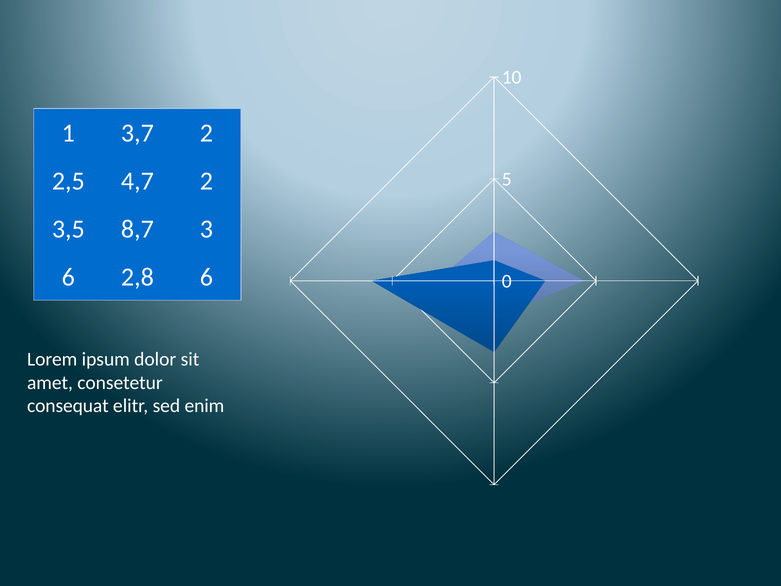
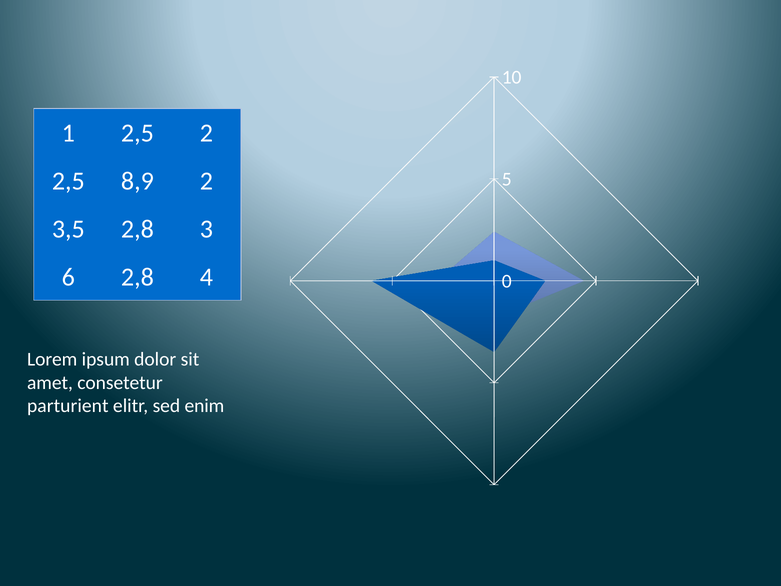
1 3,7: 3,7 -> 2,5
4,7: 4,7 -> 8,9
3,5 8,7: 8,7 -> 2,8
2,8 6: 6 -> 4
consequat: consequat -> parturient
